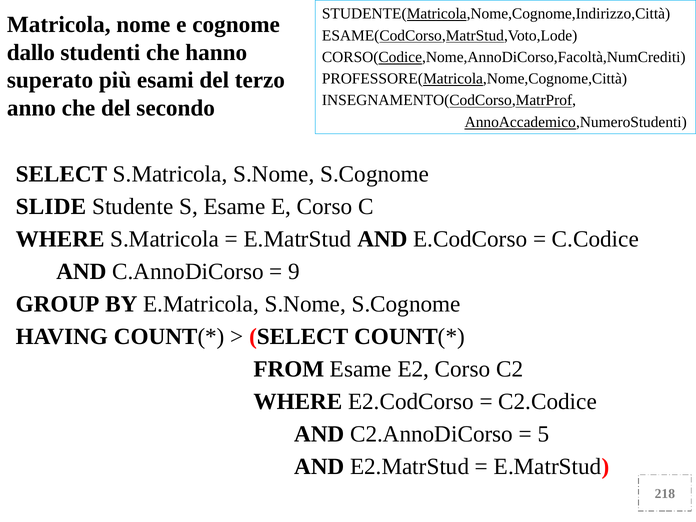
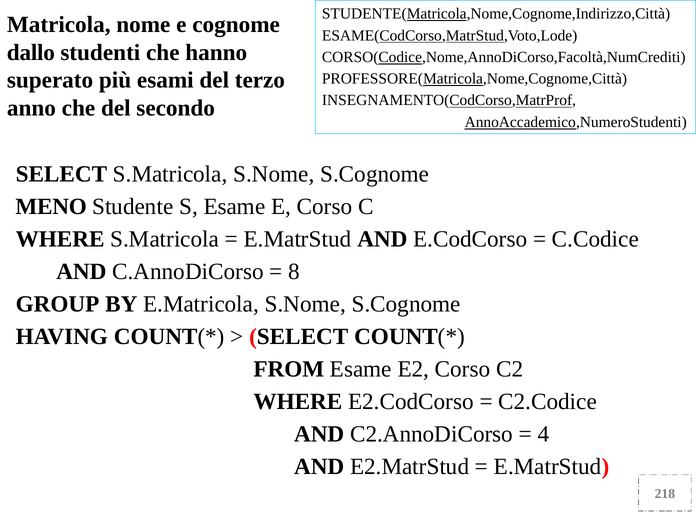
SLIDE: SLIDE -> MENO
9: 9 -> 8
5: 5 -> 4
